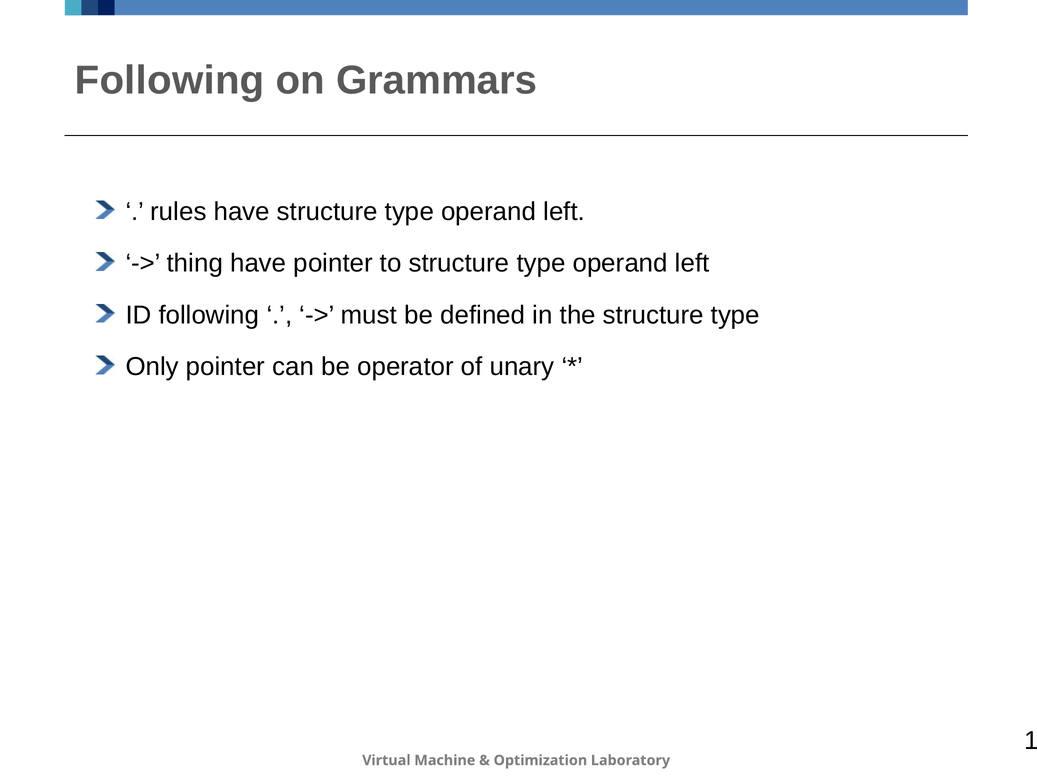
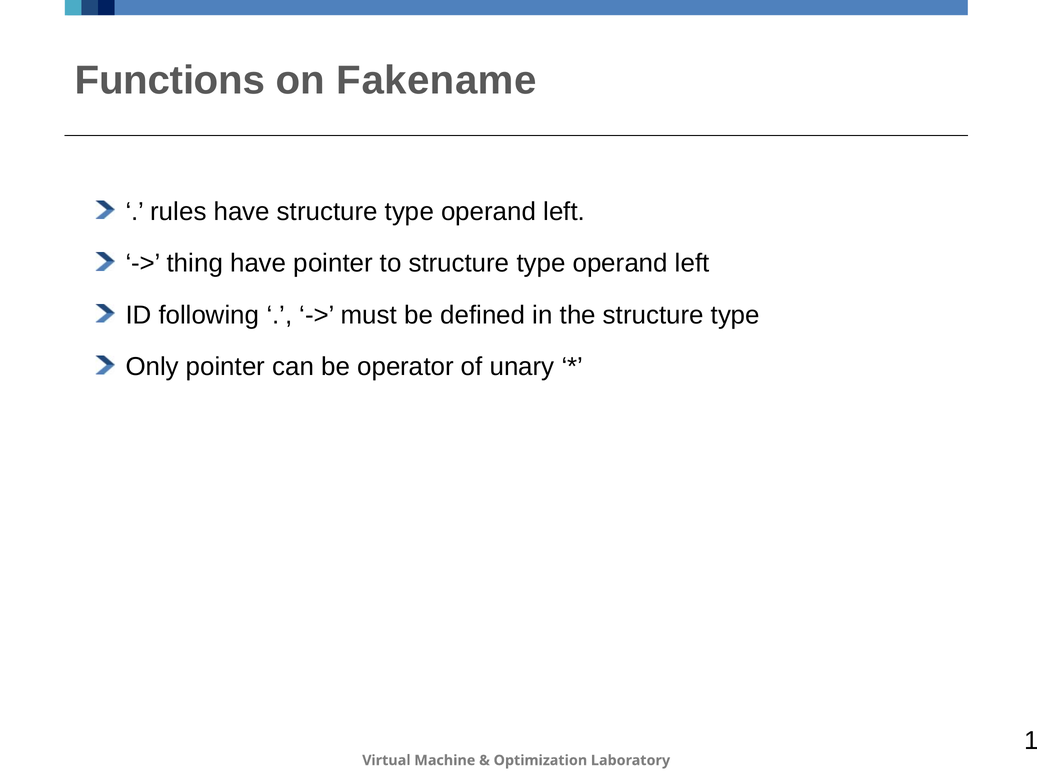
Following at (170, 80): Following -> Functions
Grammars: Grammars -> Fakename
